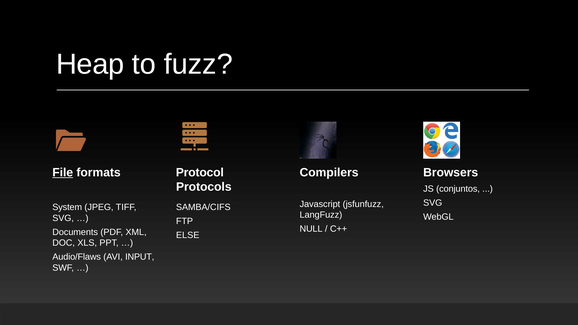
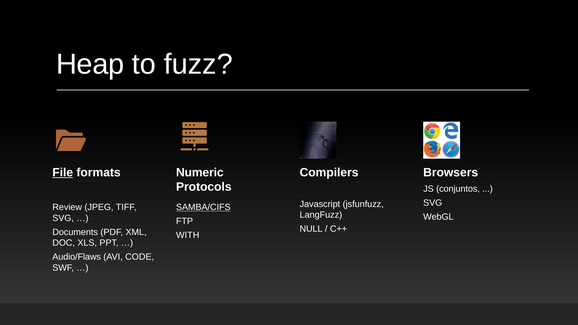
Protocol: Protocol -> Numeric
System: System -> Review
SAMBA/CIFS underline: none -> present
ELSE: ELSE -> WITH
INPUT: INPUT -> CODE
